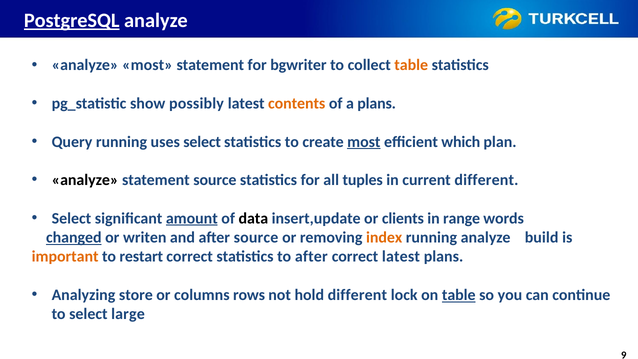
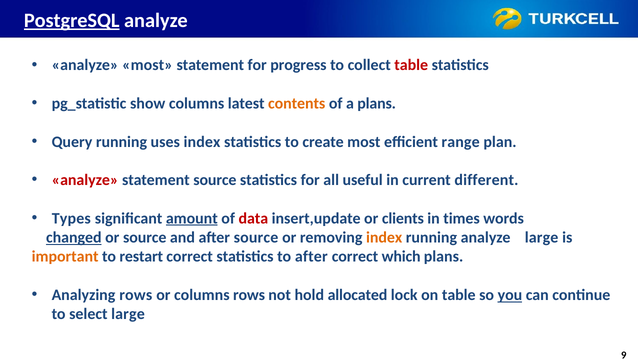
bgwriter: bgwriter -> progress
table at (411, 65) colour: orange -> red
show possibly: possibly -> columns
uses select: select -> index
most at (364, 142) underline: present -> none
which: which -> range
analyze at (85, 180) colour: black -> red
tuples: tuples -> useful
Select at (71, 218): Select -> Types
data colour: black -> red
range: range -> times
or writen: writen -> source
analyze build: build -> large
correct latest: latest -> which
Analyzing store: store -> rows
hold different: different -> allocated
table at (459, 295) underline: present -> none
you underline: none -> present
